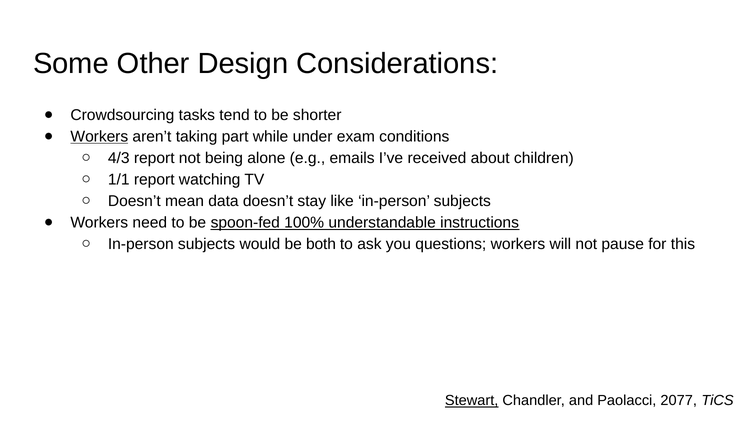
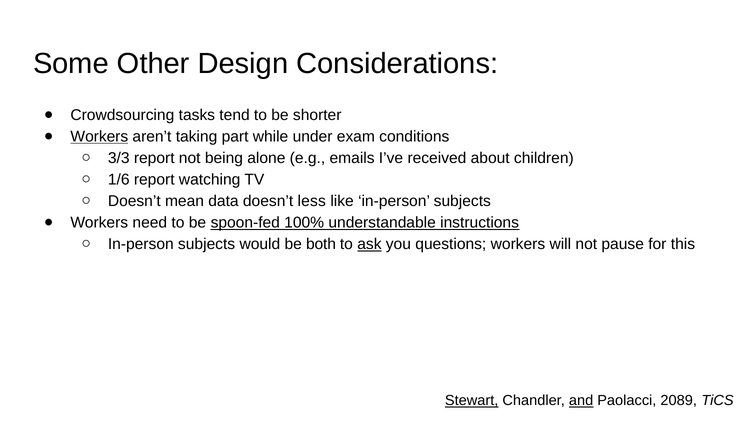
4/3: 4/3 -> 3/3
1/1: 1/1 -> 1/6
stay: stay -> less
ask underline: none -> present
and underline: none -> present
2077: 2077 -> 2089
